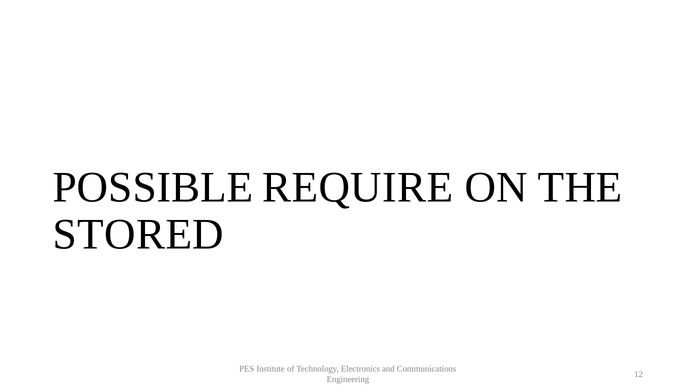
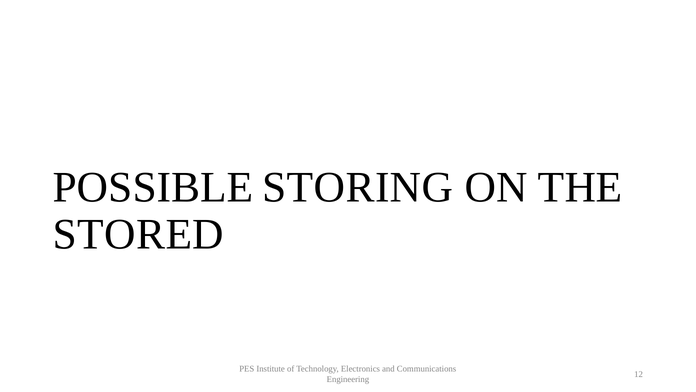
REQUIRE: REQUIRE -> STORING
